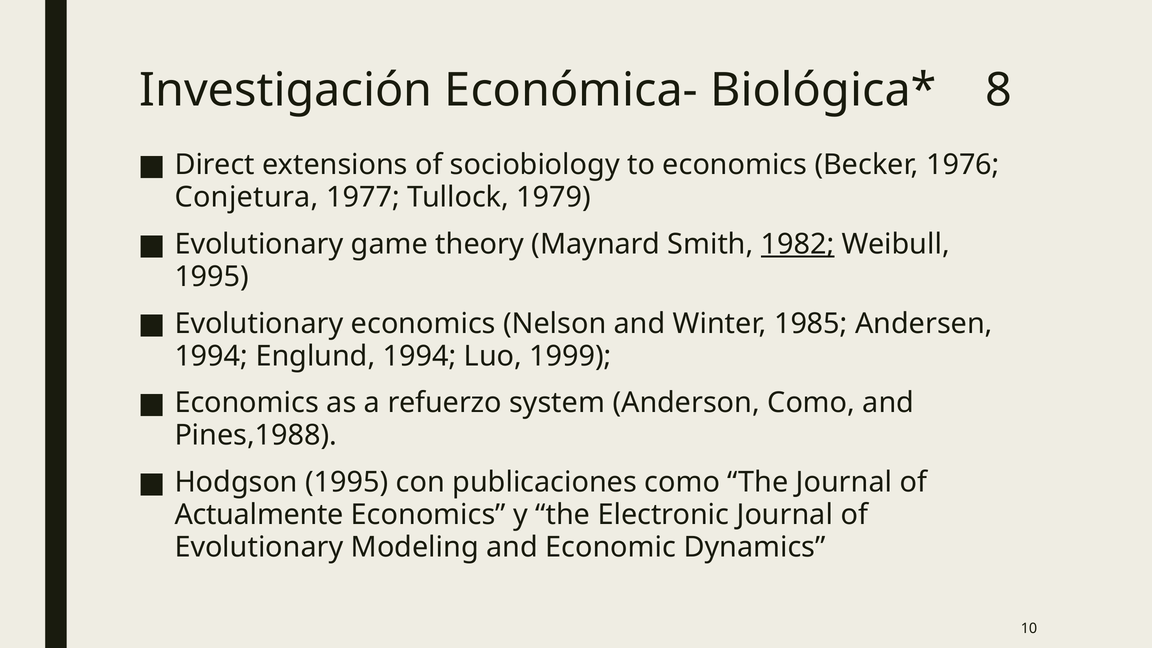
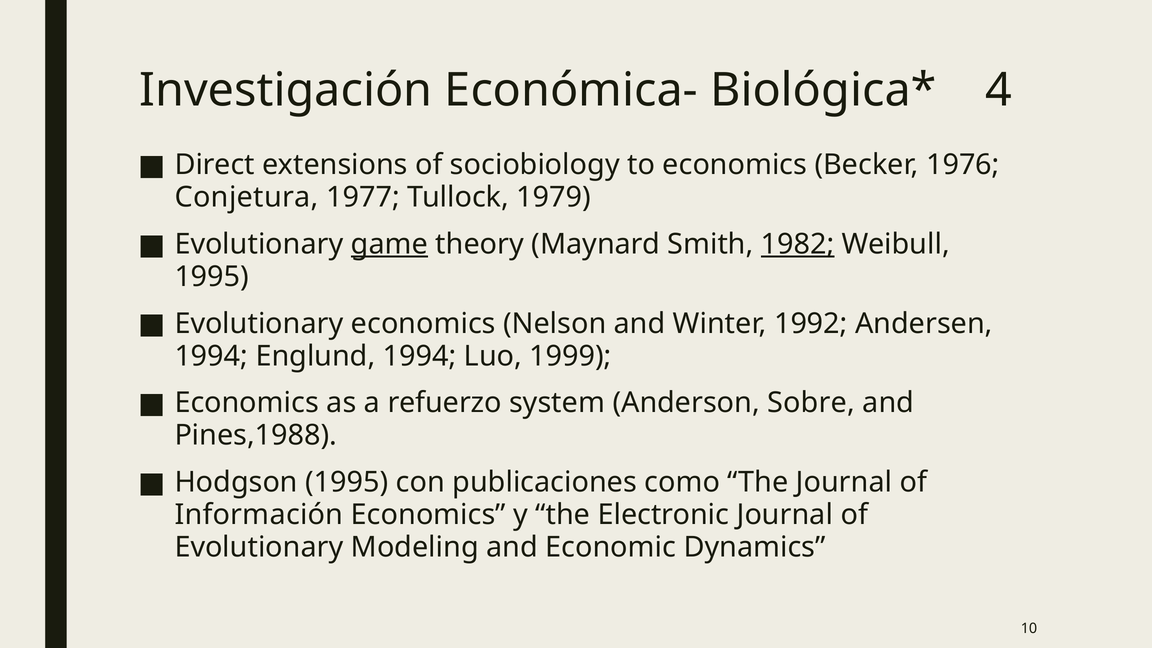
8: 8 -> 4
game underline: none -> present
1985: 1985 -> 1992
Anderson Como: Como -> Sobre
Actualmente: Actualmente -> Información
